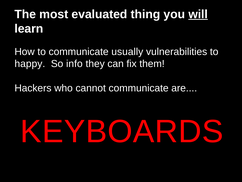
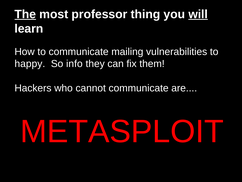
The underline: none -> present
evaluated: evaluated -> professor
usually: usually -> mailing
KEYBOARDS: KEYBOARDS -> METASPLOIT
